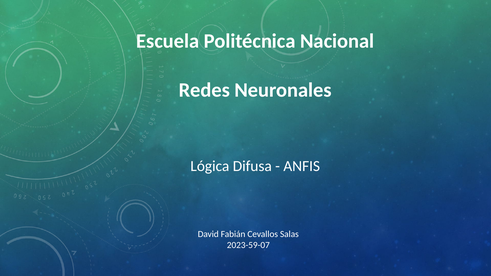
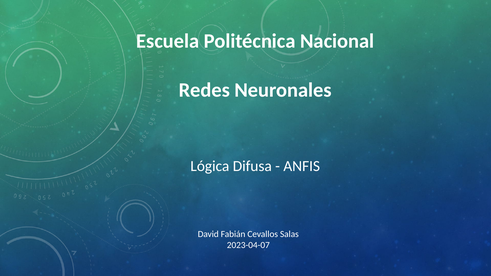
2023-59-07: 2023-59-07 -> 2023-04-07
